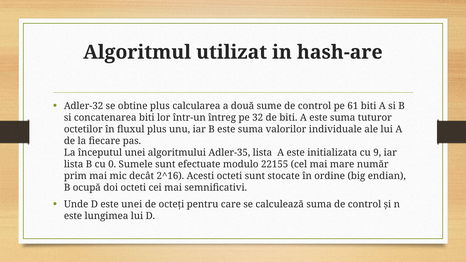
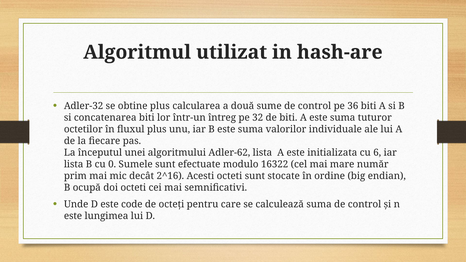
61: 61 -> 36
Adler-35: Adler-35 -> Adler-62
9: 9 -> 6
22155: 22155 -> 16322
este unei: unei -> code
